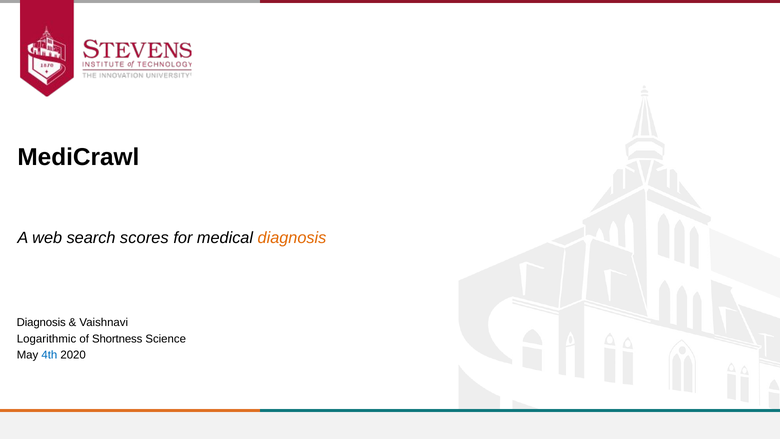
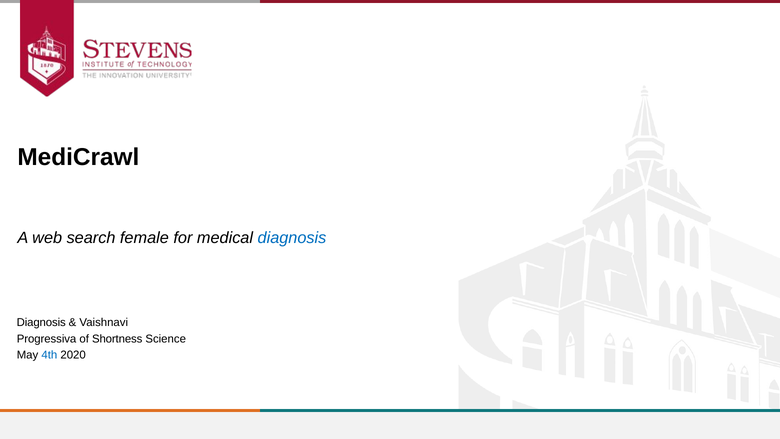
scores: scores -> female
diagnosis at (292, 238) colour: orange -> blue
Logarithmic: Logarithmic -> Progressiva
